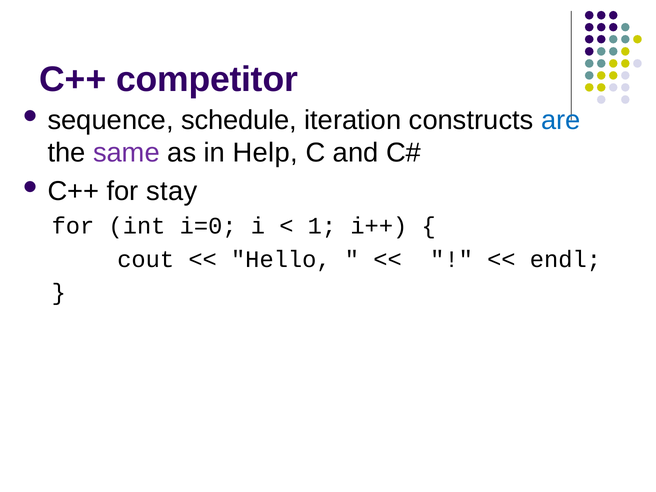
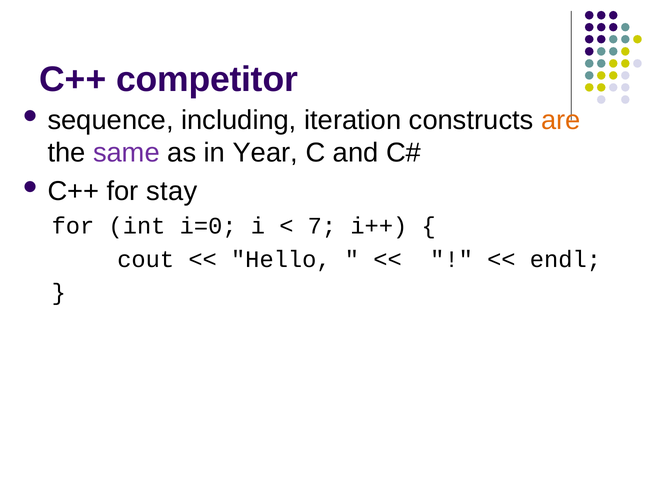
schedule: schedule -> including
are colour: blue -> orange
Help: Help -> Year
1: 1 -> 7
